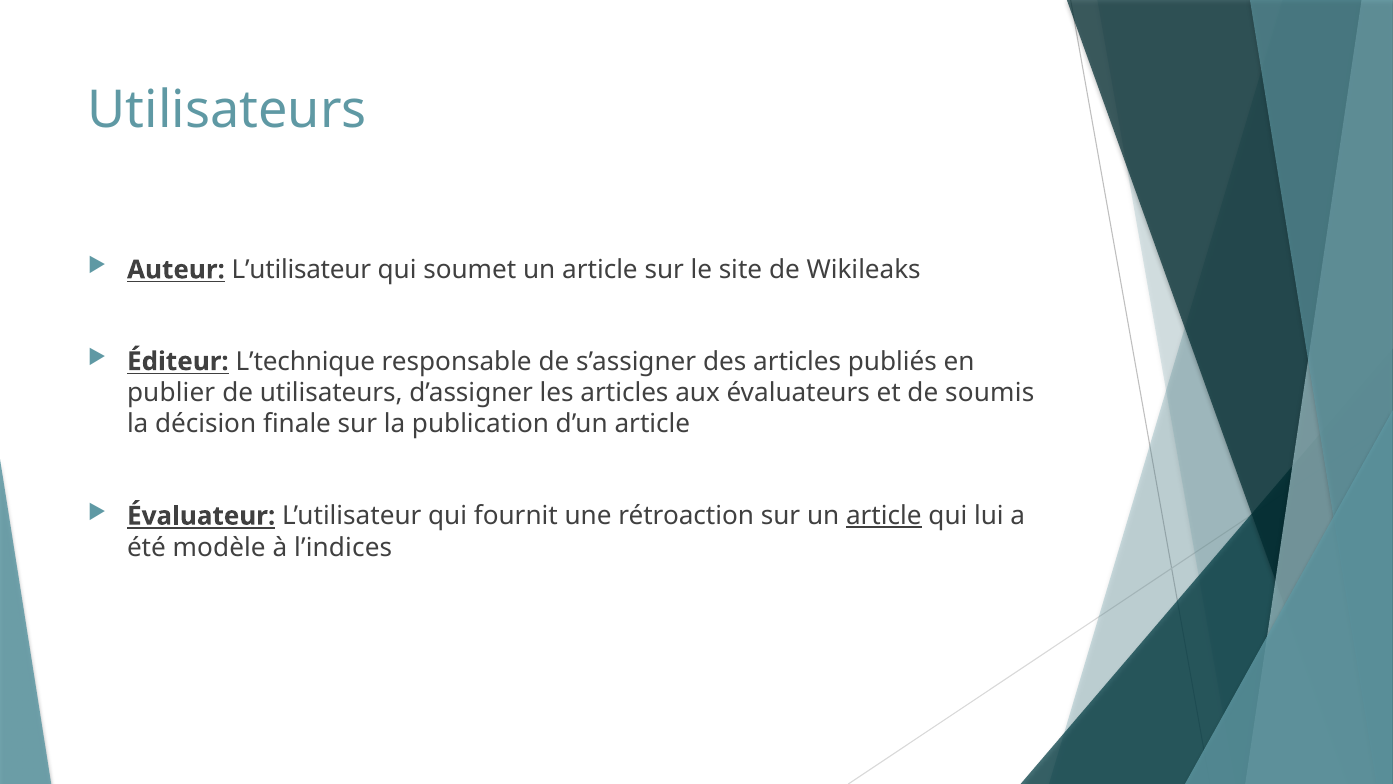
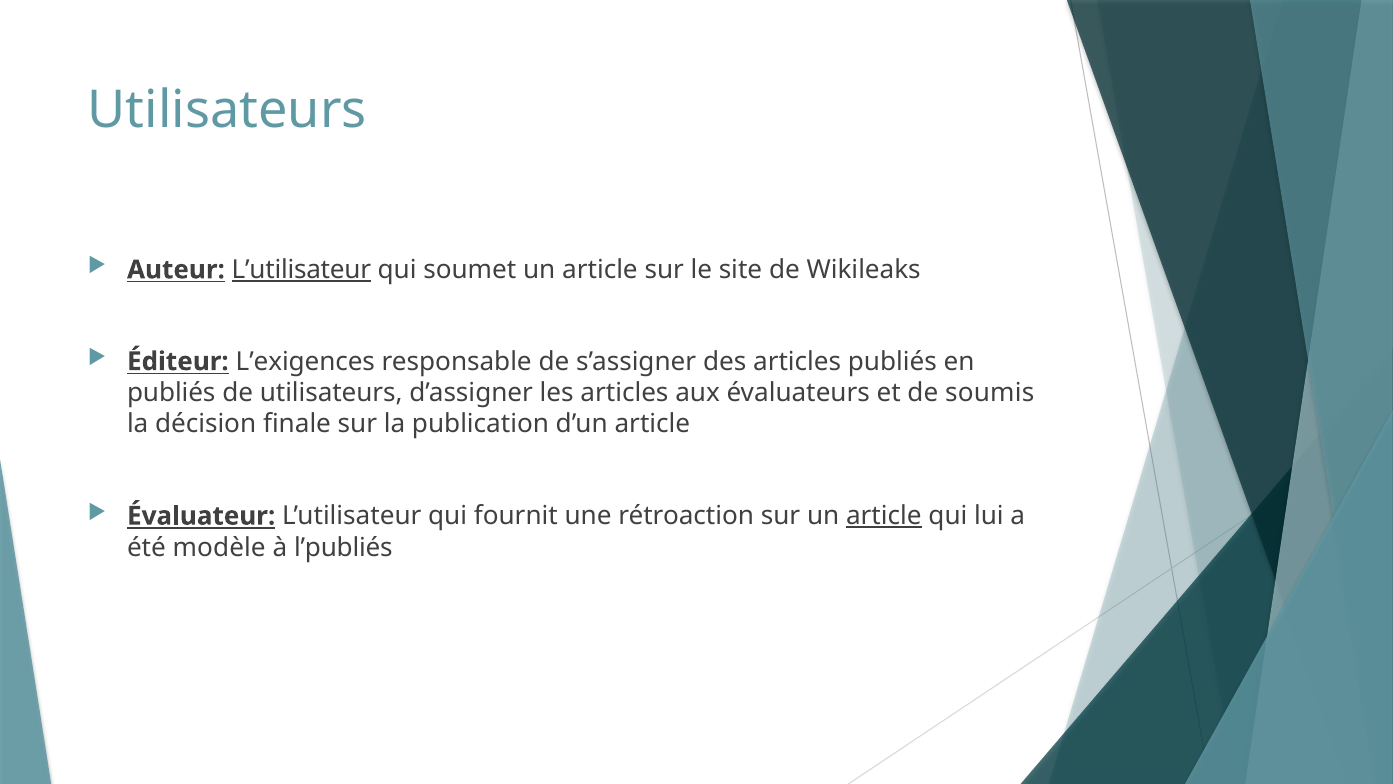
L’utilisateur at (301, 270) underline: none -> present
L’technique: L’technique -> L’exigences
publier at (171, 393): publier -> publiés
l’indices: l’indices -> l’publiés
